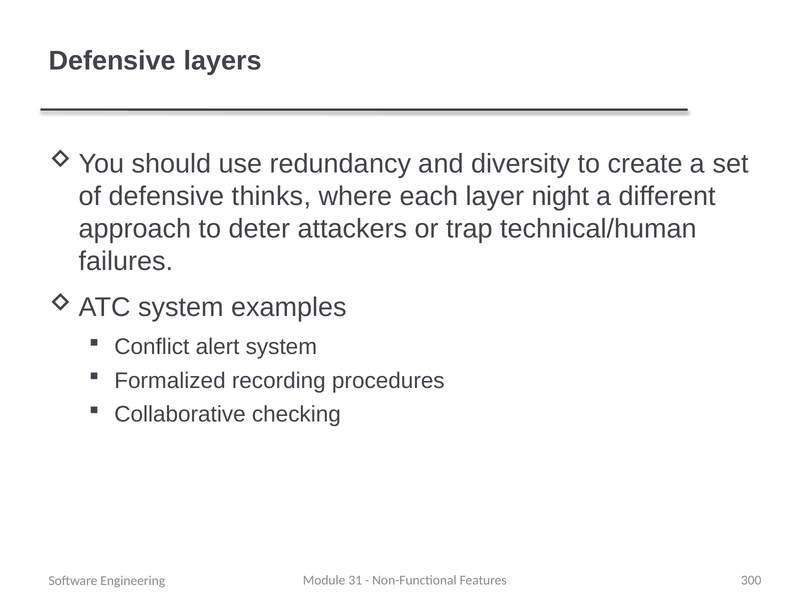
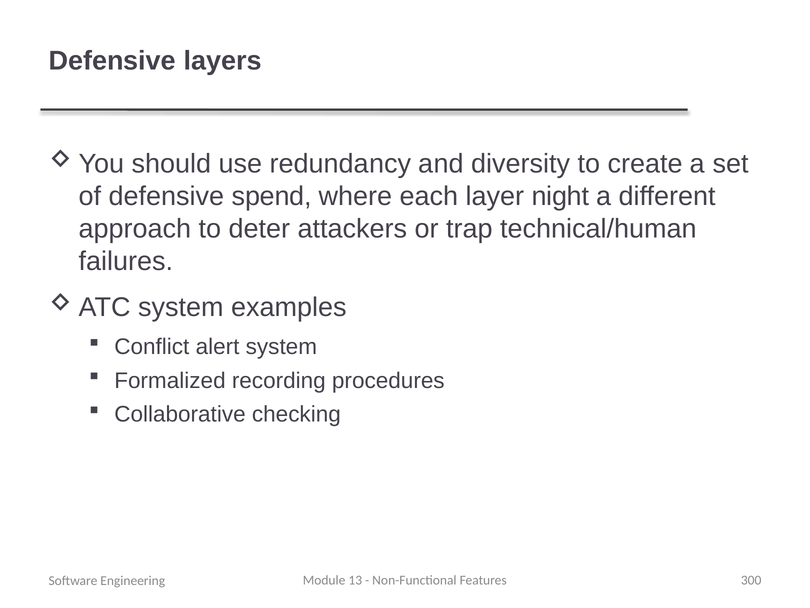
thinks: thinks -> spend
31: 31 -> 13
